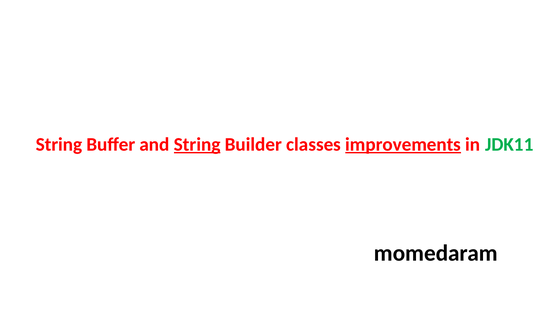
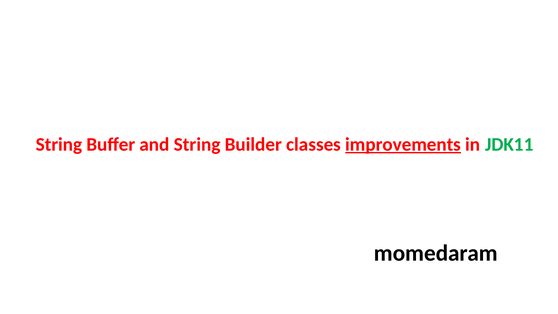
String at (197, 144) underline: present -> none
